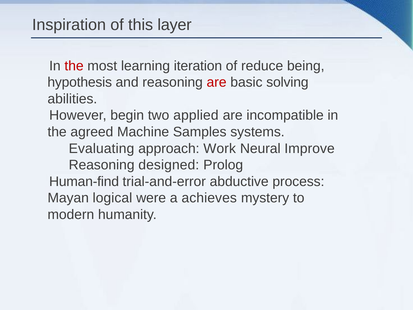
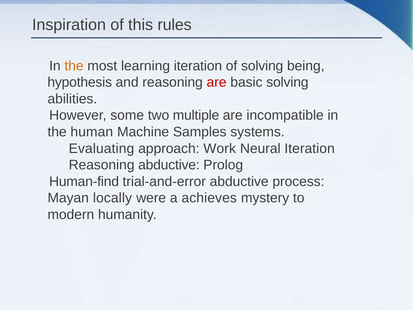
layer: layer -> rules
the at (74, 66) colour: red -> orange
of reduce: reduce -> solving
begin: begin -> some
applied: applied -> multiple
agreed: agreed -> human
Neural Improve: Improve -> Iteration
Reasoning designed: designed -> abductive
logical: logical -> locally
